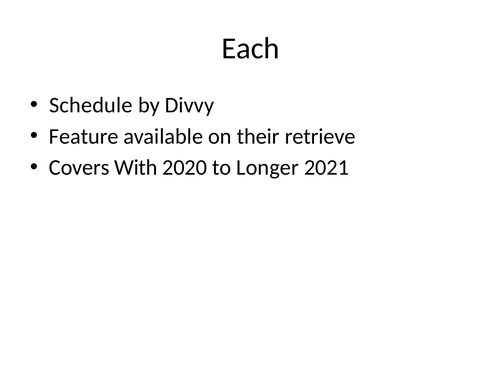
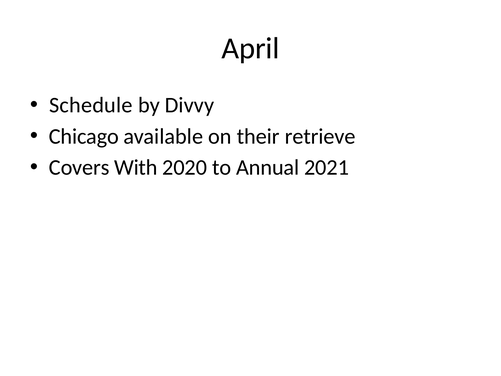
Each: Each -> April
Feature: Feature -> Chicago
Longer: Longer -> Annual
